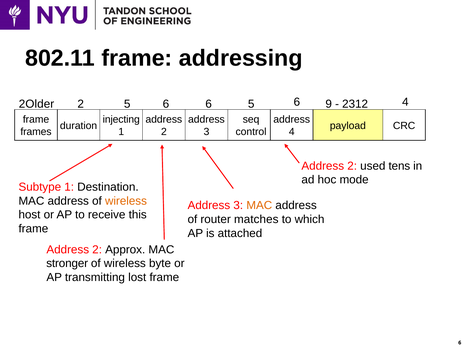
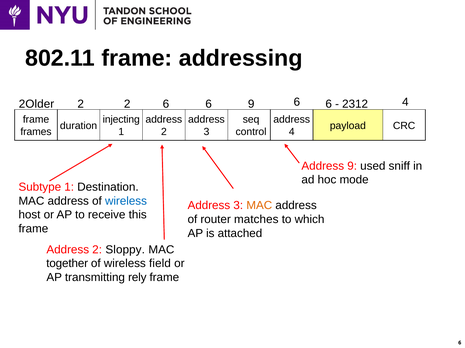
2 5: 5 -> 2
6 5: 5 -> 9
9 at (329, 104): 9 -> 6
2 at (352, 166): 2 -> 9
tens: tens -> sniff
wireless at (126, 201) colour: orange -> blue
Approx: Approx -> Sloppy
stronger: stronger -> together
byte: byte -> field
lost: lost -> rely
